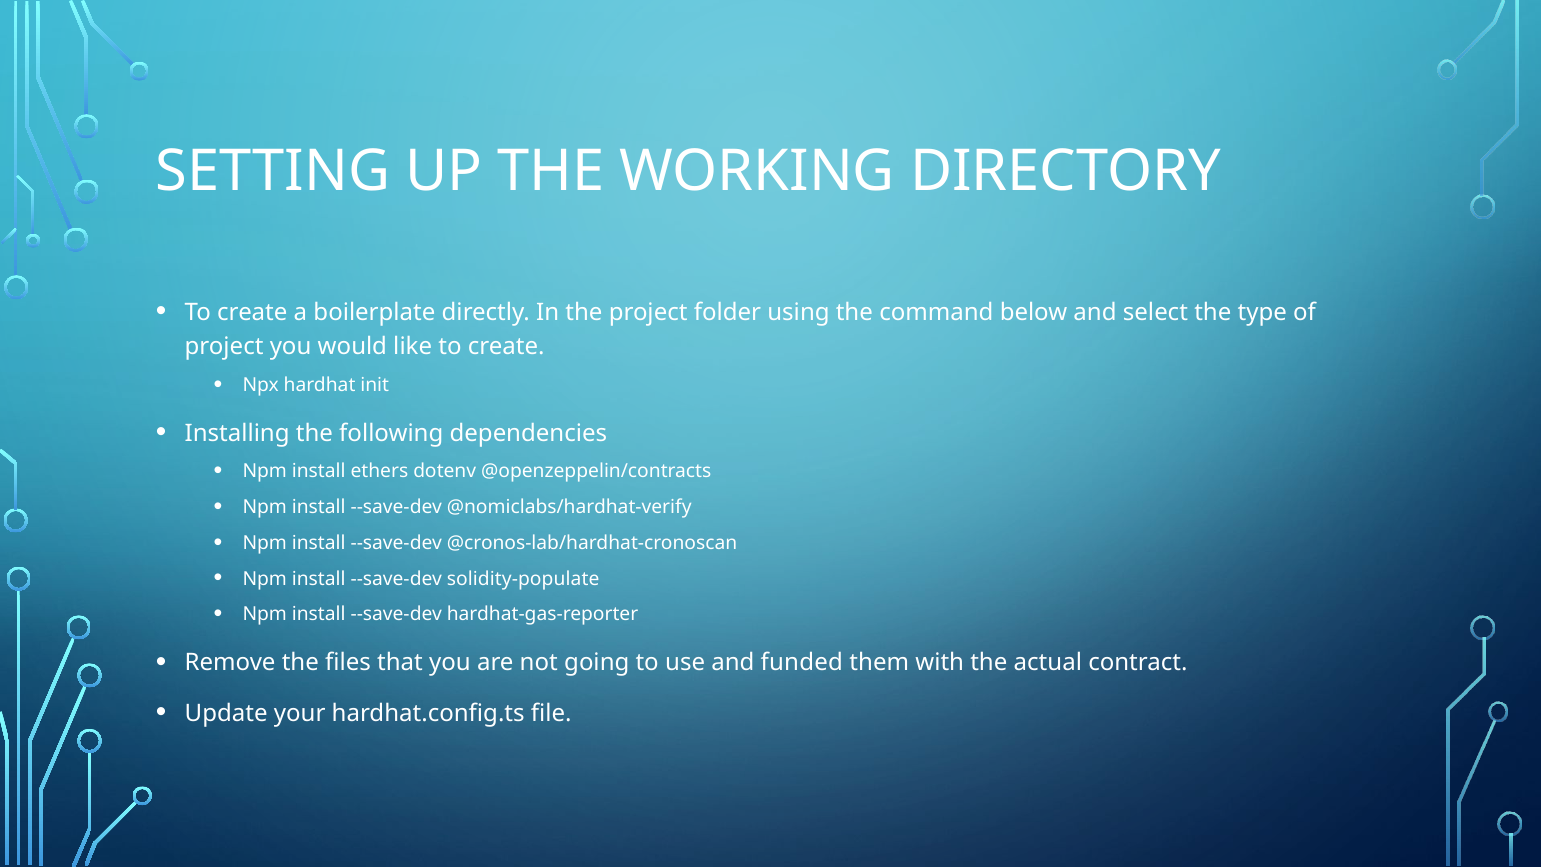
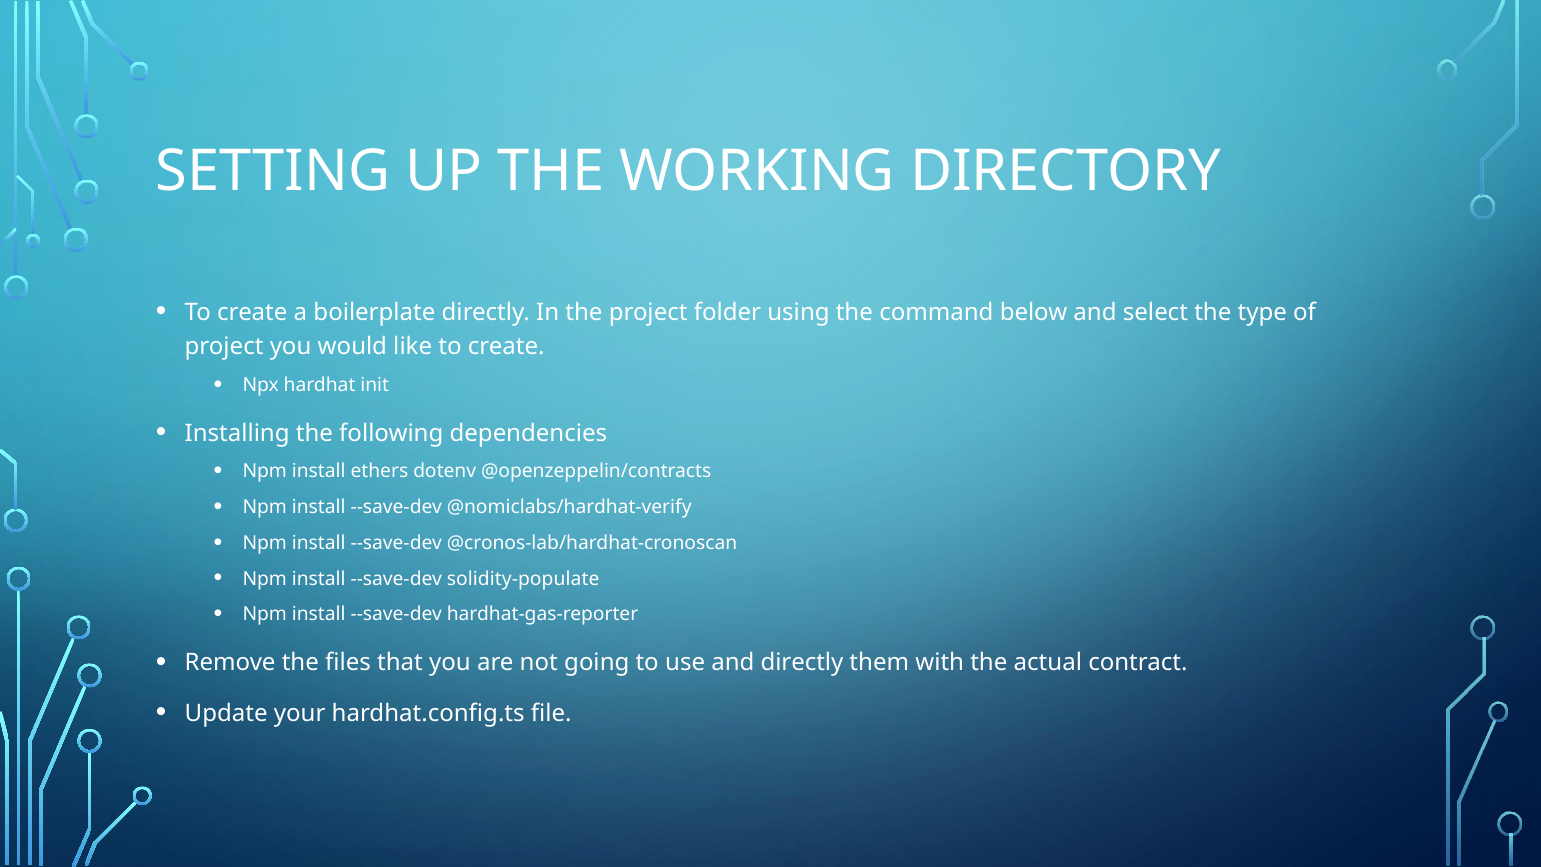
and funded: funded -> directly
